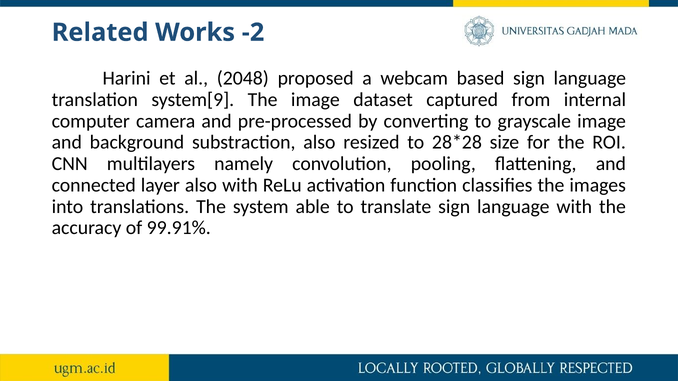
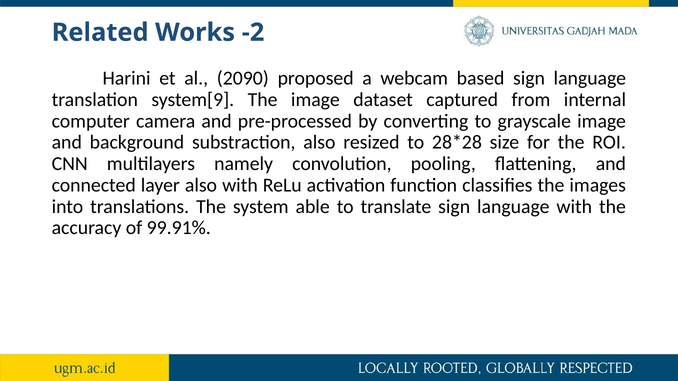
2048: 2048 -> 2090
